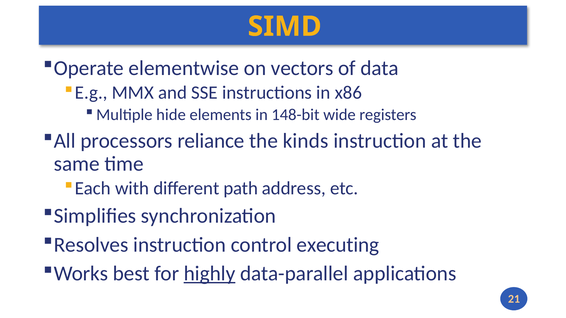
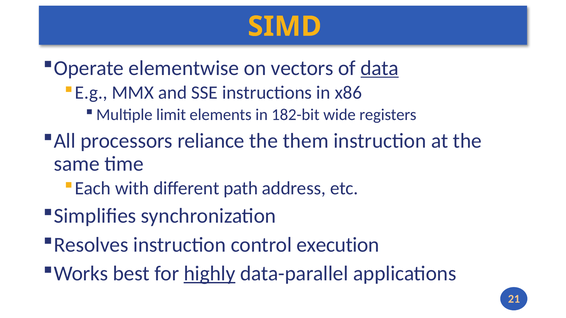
data underline: none -> present
hide: hide -> limit
148-bit: 148-bit -> 182-bit
kinds: kinds -> them
executing: executing -> execution
